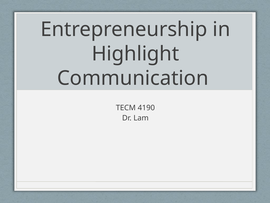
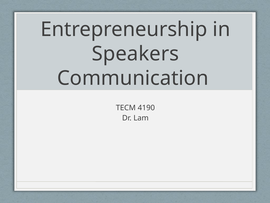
Highlight: Highlight -> Speakers
